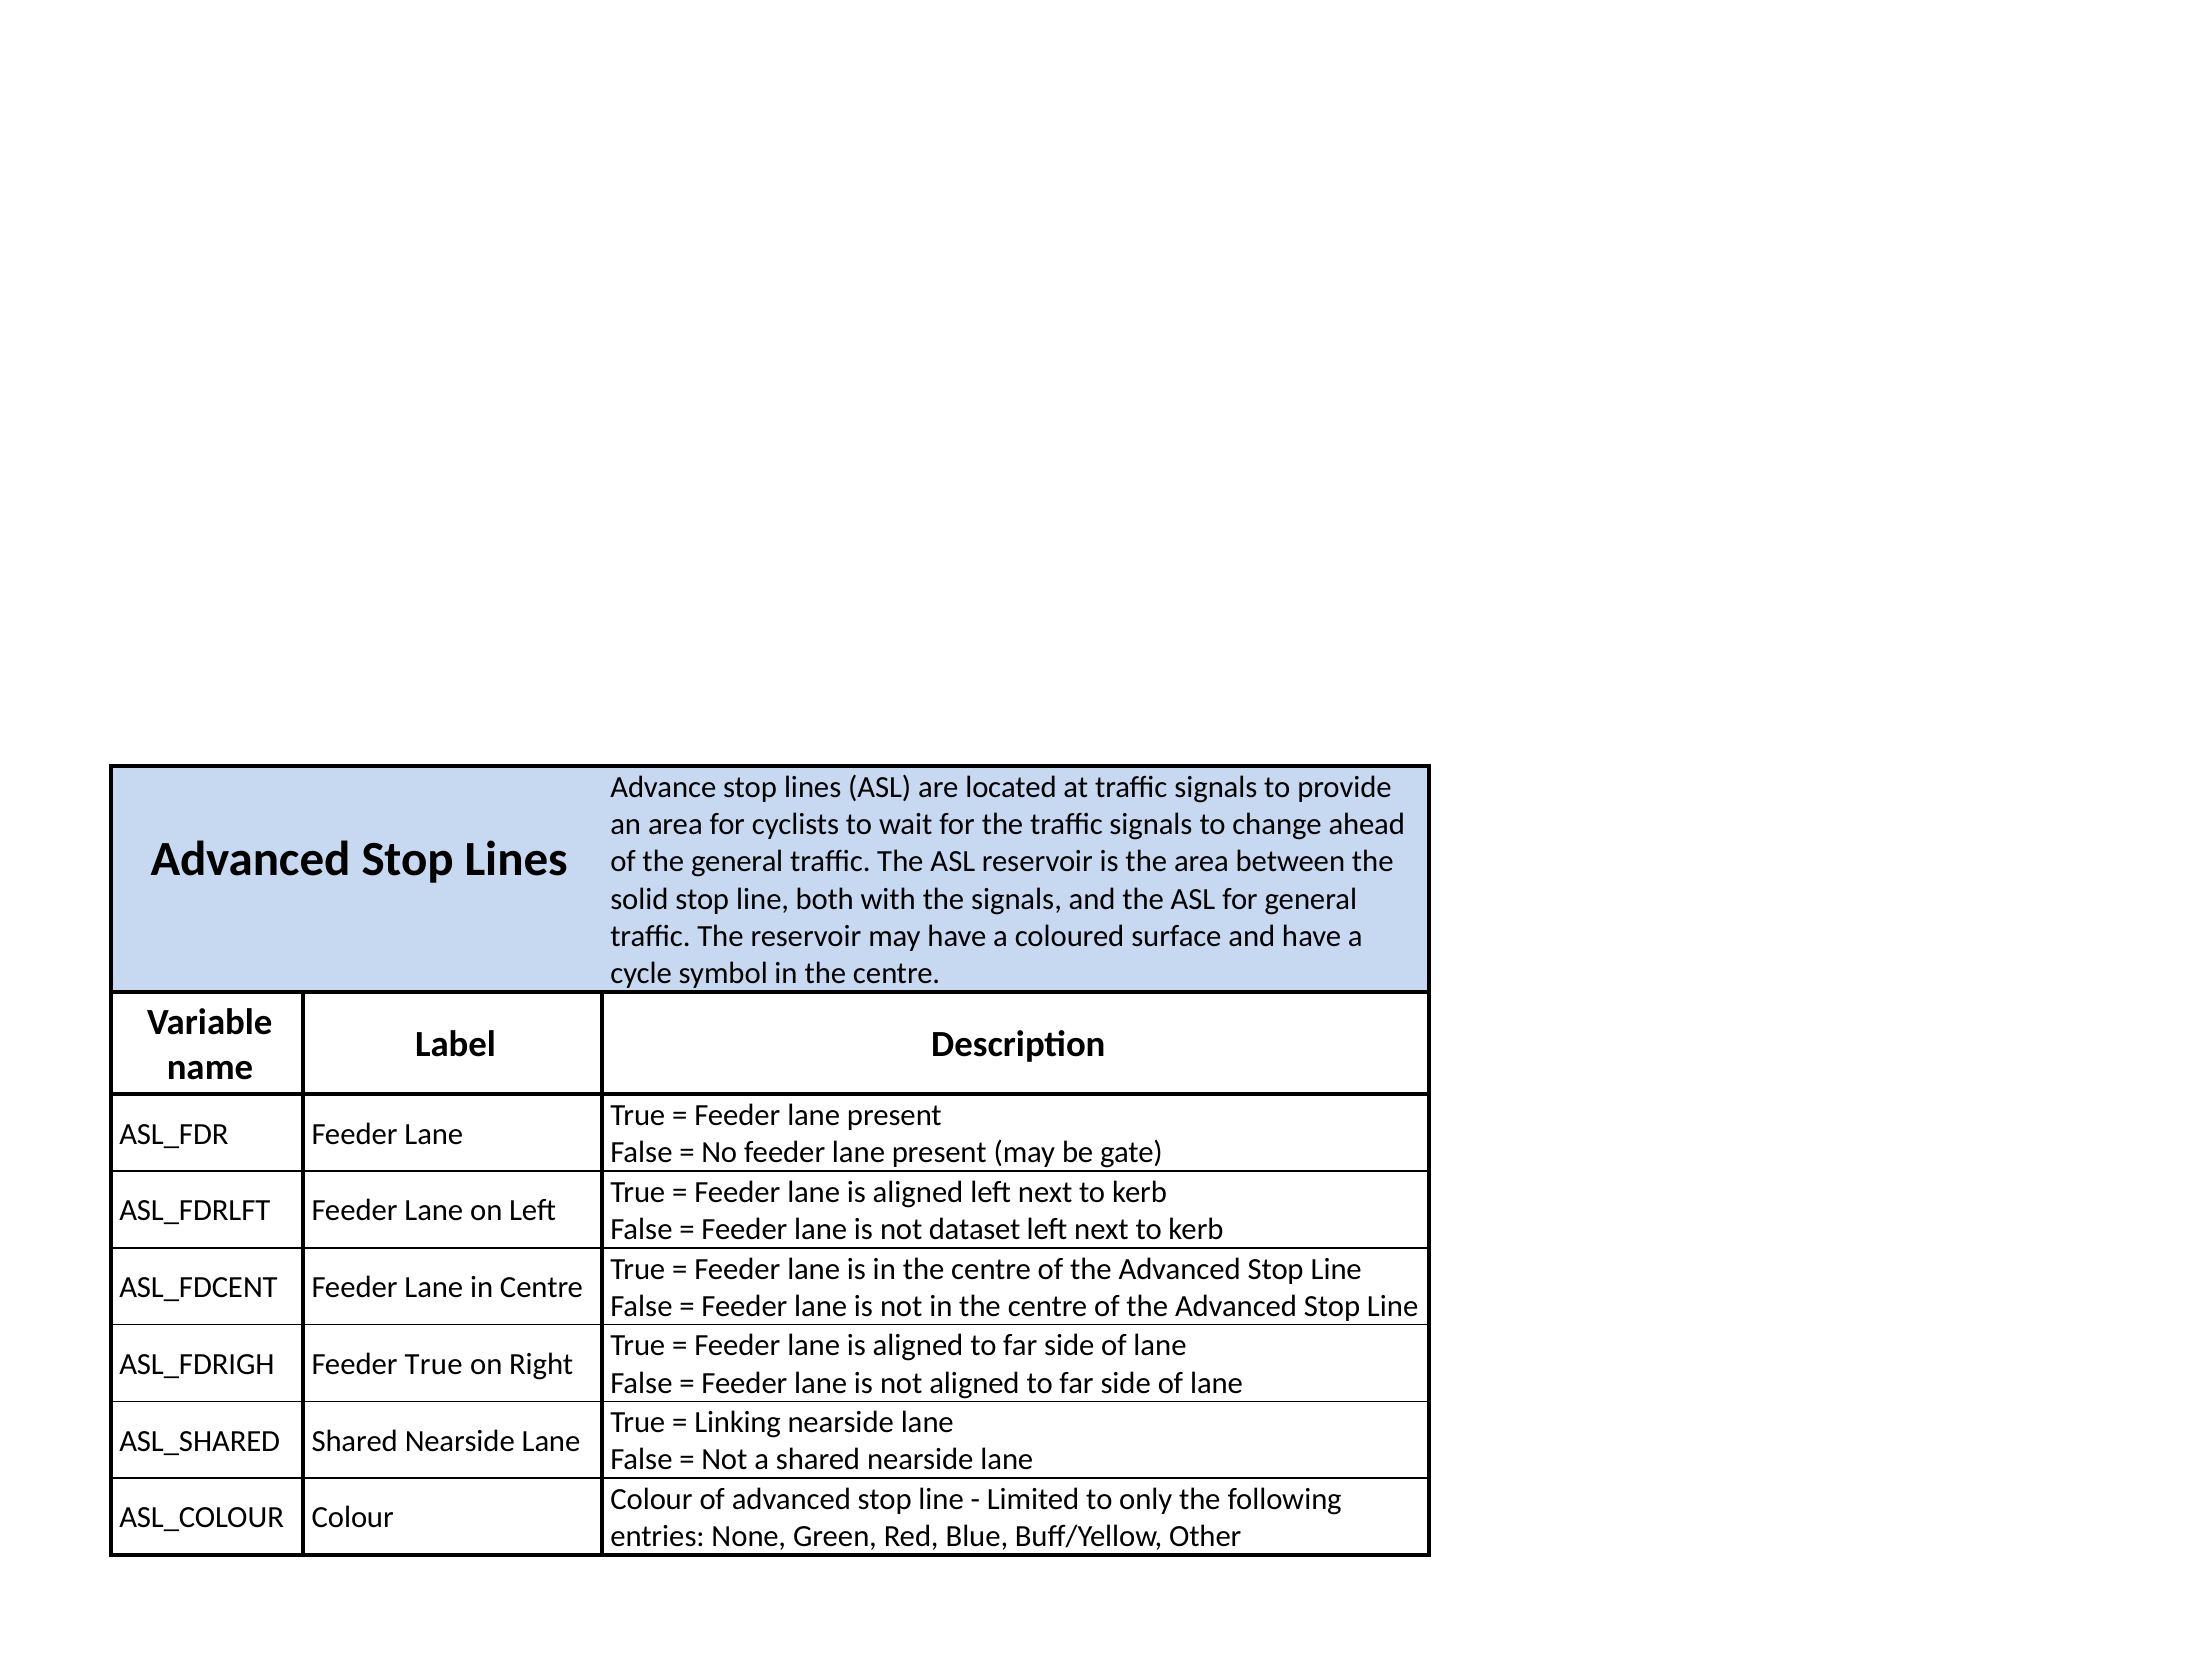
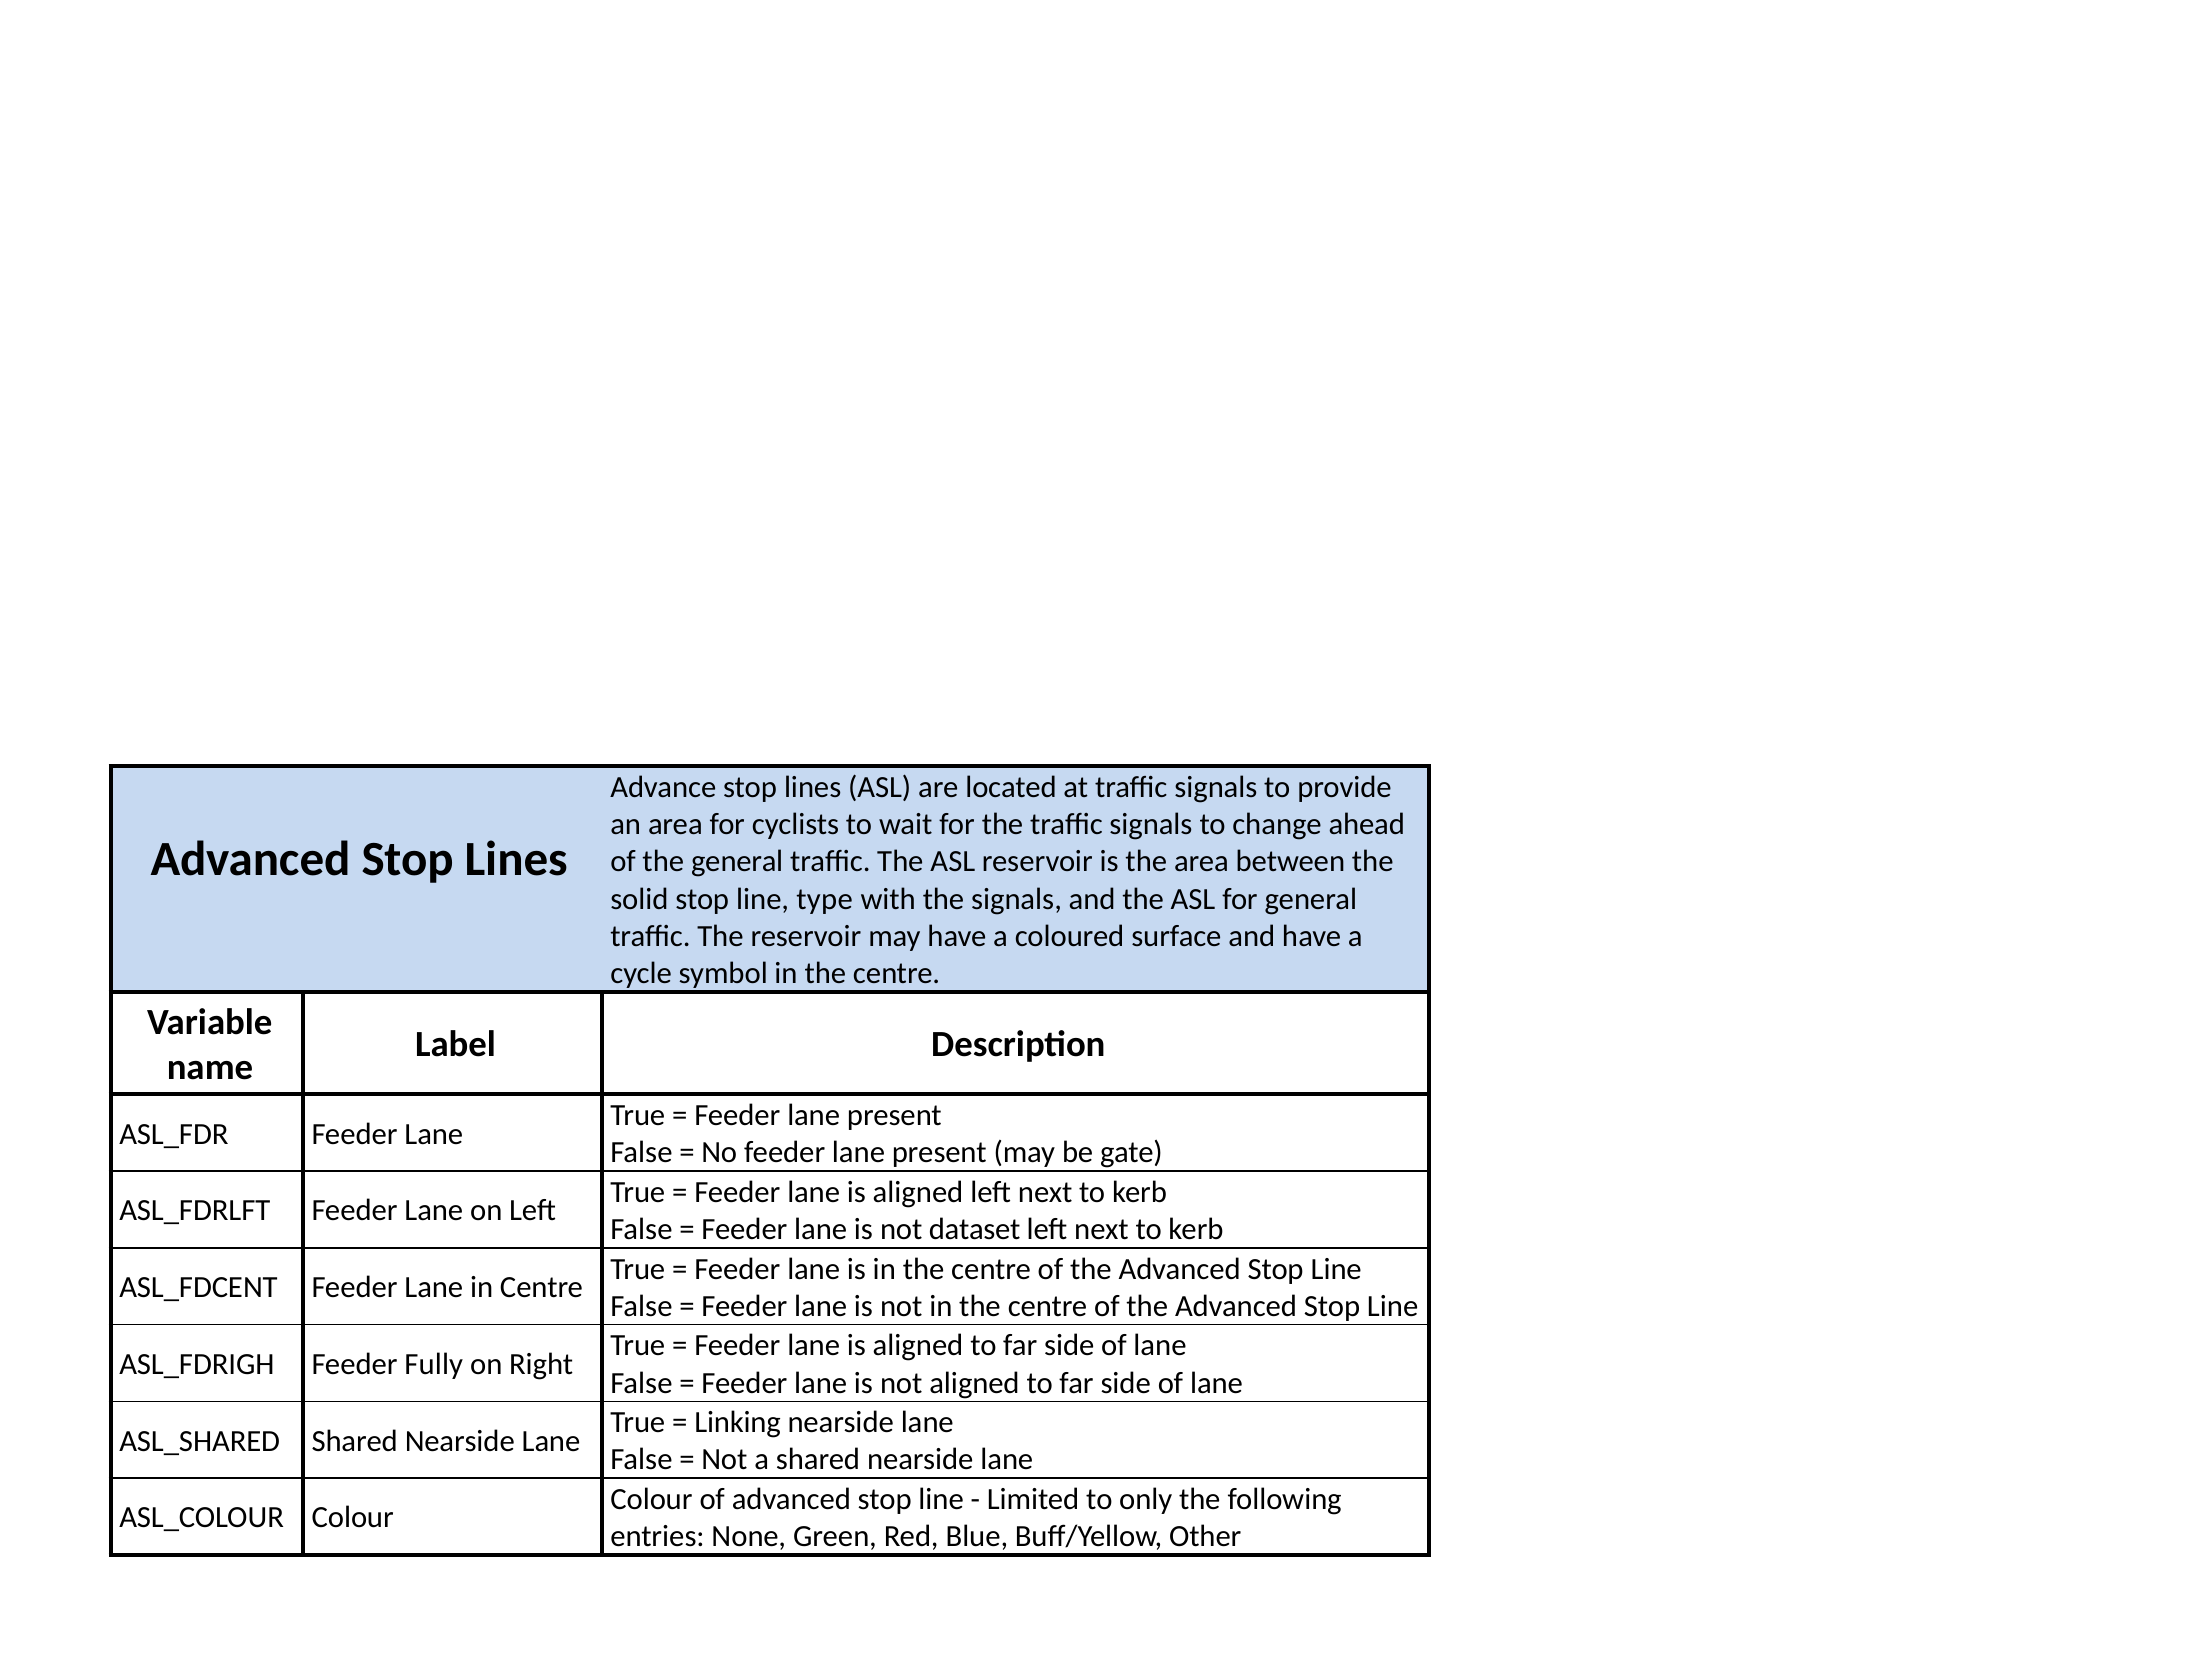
both: both -> type
Feeder True: True -> Fully
